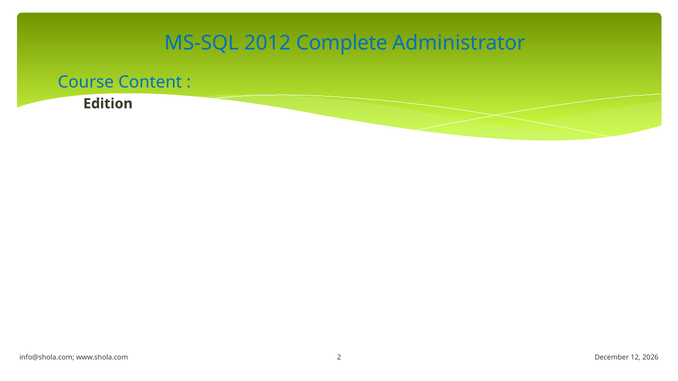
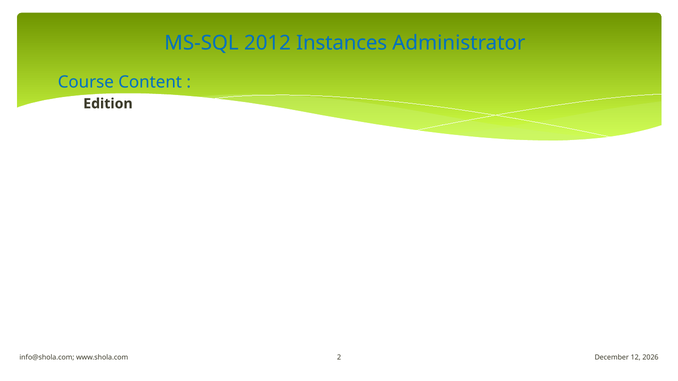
Complete: Complete -> Instances
